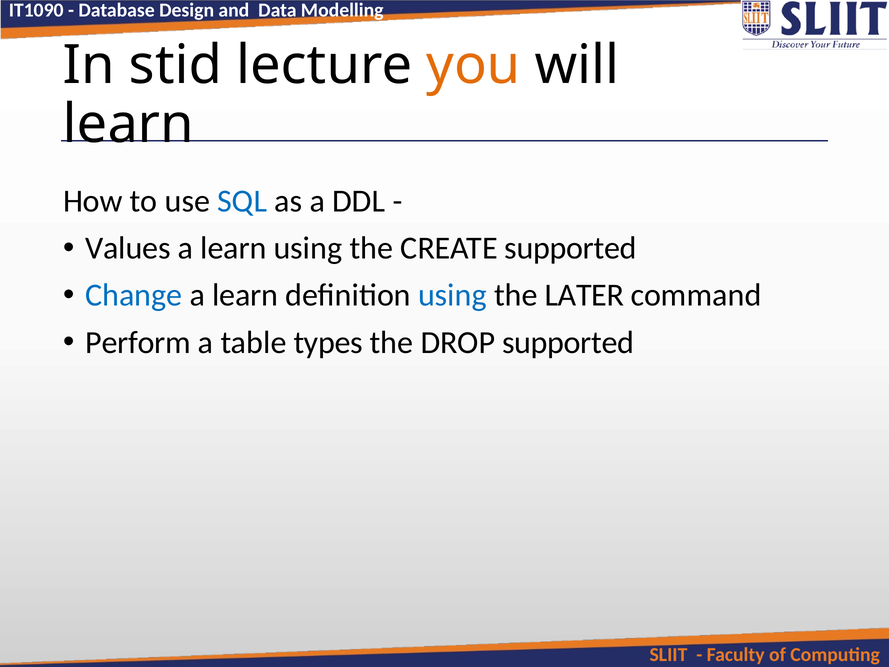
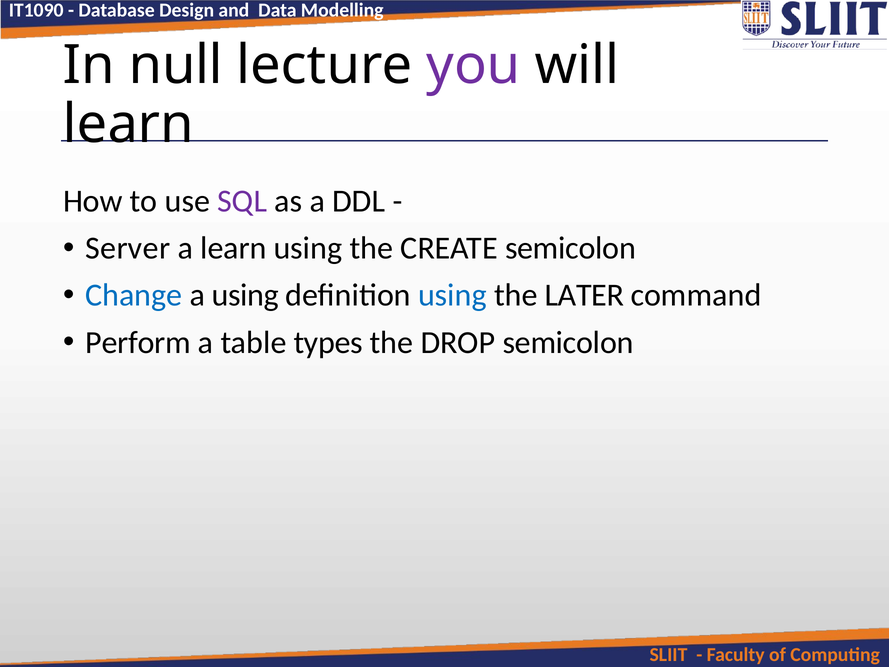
stid: stid -> null
you colour: orange -> purple
SQL colour: blue -> purple
Values: Values -> Server
CREATE supported: supported -> semicolon
learn at (245, 295): learn -> using
DROP supported: supported -> semicolon
